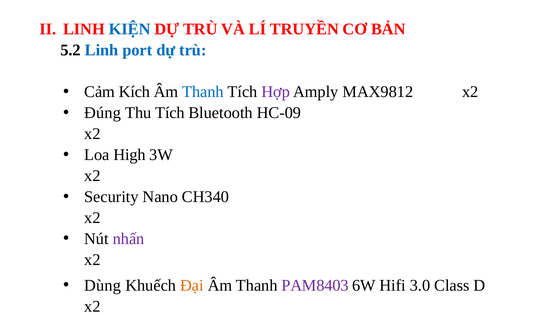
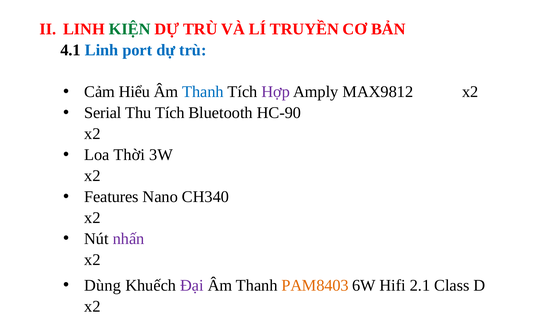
KIỆN colour: blue -> green
5.2: 5.2 -> 4.1
Kích: Kích -> Hiểu
Đúng: Đúng -> Serial
HC-09: HC-09 -> HC-90
High: High -> Thời
Security: Security -> Features
Đại colour: orange -> purple
PAM8403 colour: purple -> orange
3.0: 3.0 -> 2.1
